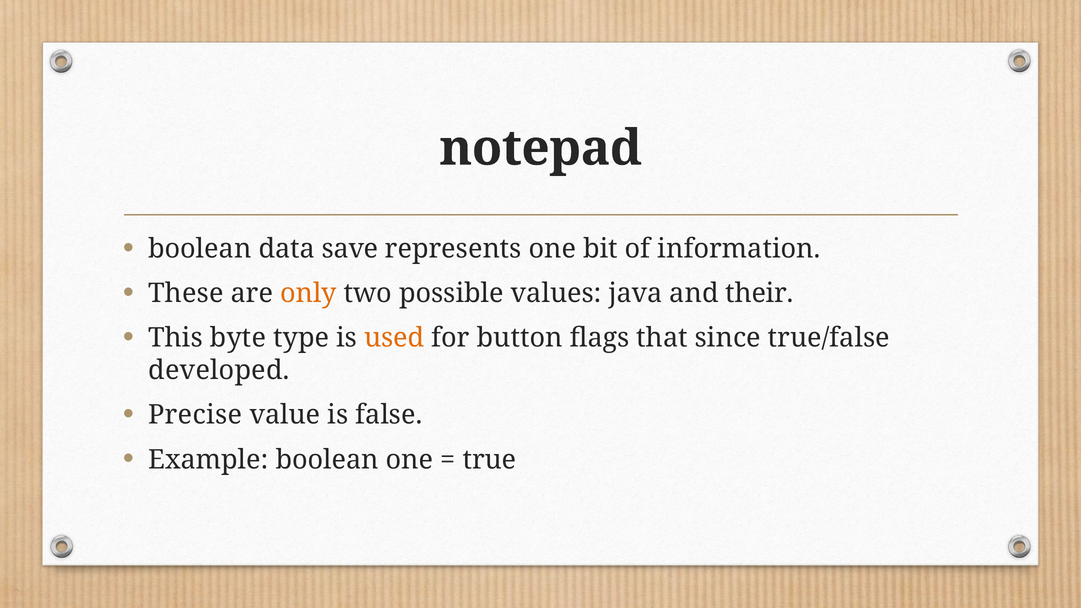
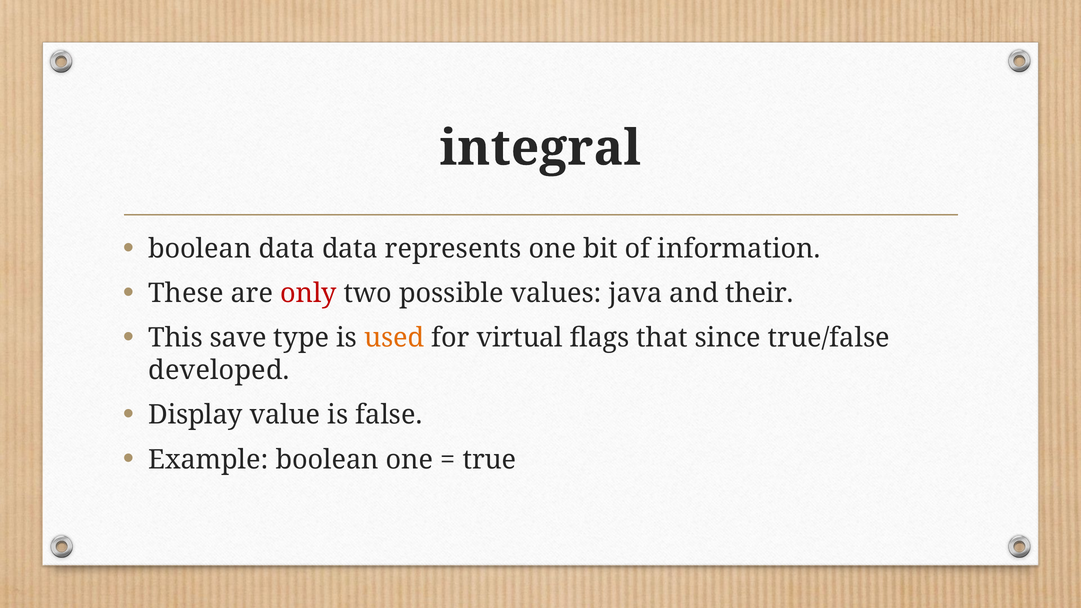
notepad: notepad -> integral
data save: save -> data
only colour: orange -> red
byte: byte -> save
button: button -> virtual
Precise: Precise -> Display
